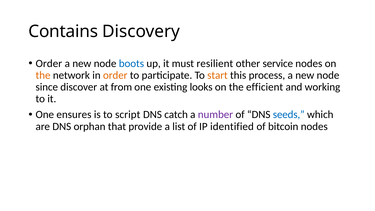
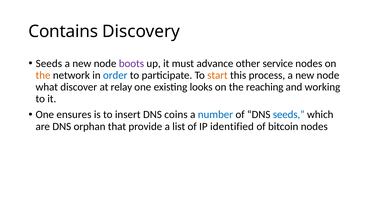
Order at (49, 63): Order -> Seeds
boots colour: blue -> purple
resilient: resilient -> advance
order at (115, 75) colour: orange -> blue
since: since -> what
from: from -> relay
efficient: efficient -> reaching
script: script -> insert
catch: catch -> coins
number colour: purple -> blue
